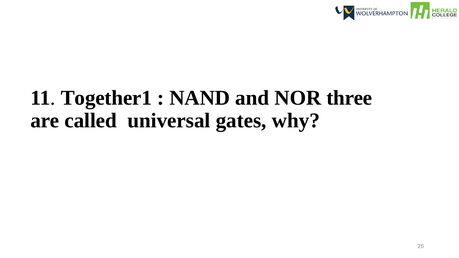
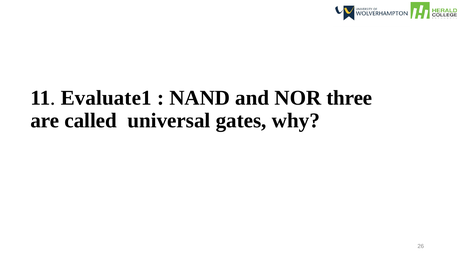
Together1: Together1 -> Evaluate1
